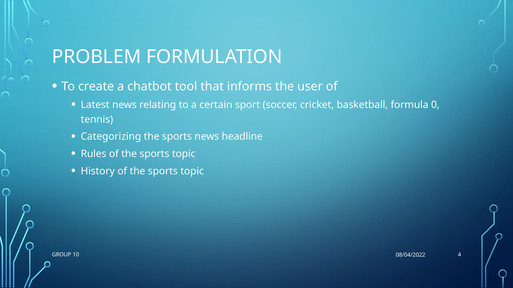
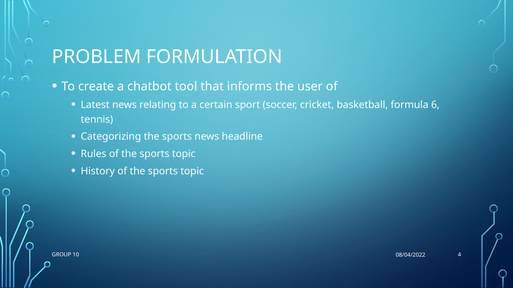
0: 0 -> 6
